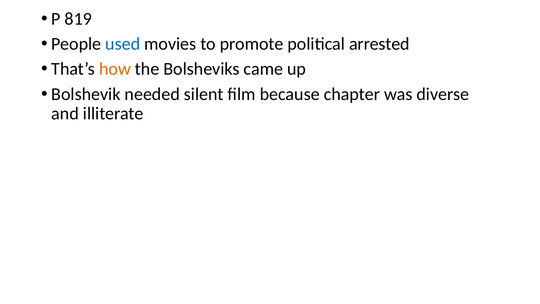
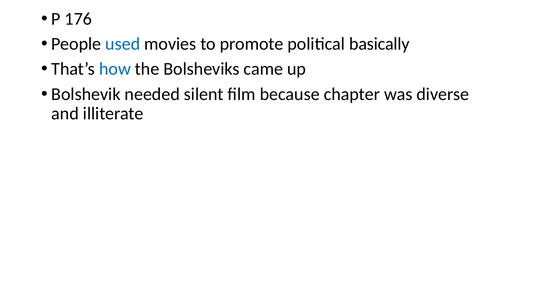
819: 819 -> 176
arrested: arrested -> basically
how colour: orange -> blue
